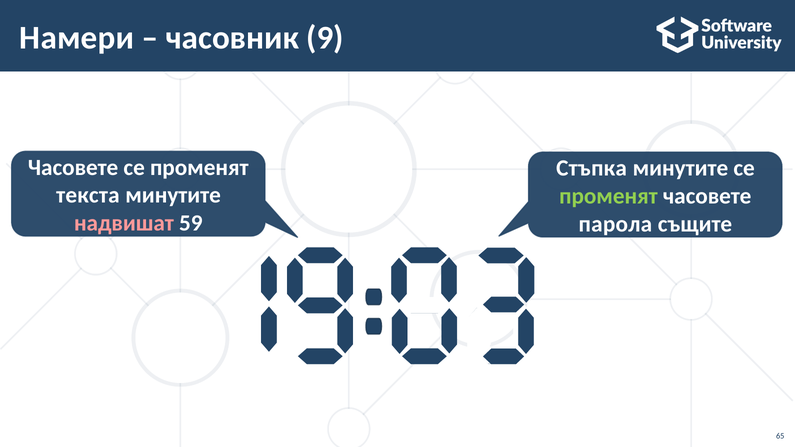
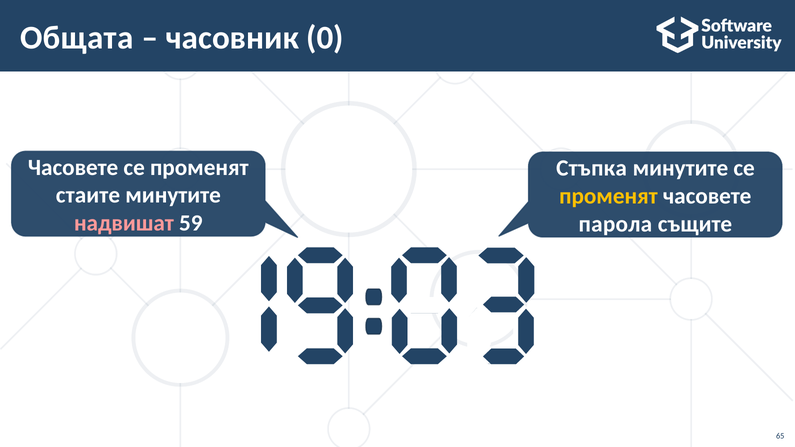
Намери: Намери -> Общата
9: 9 -> 0
текста: текста -> стаите
променят at (608, 196) colour: light green -> yellow
